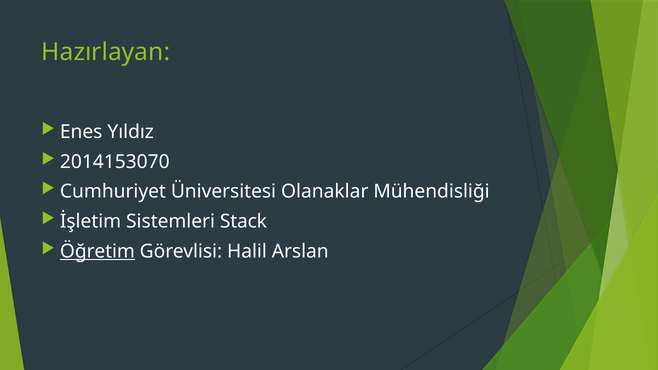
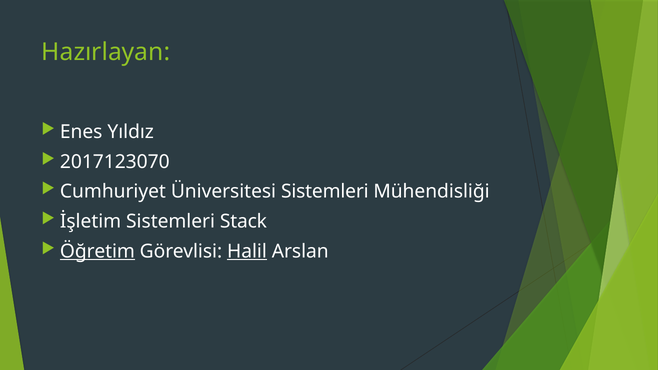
2014153070: 2014153070 -> 2017123070
Üniversitesi Olanaklar: Olanaklar -> Sistemleri
Halil underline: none -> present
